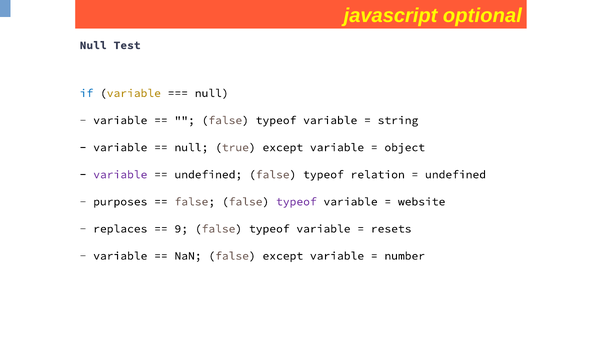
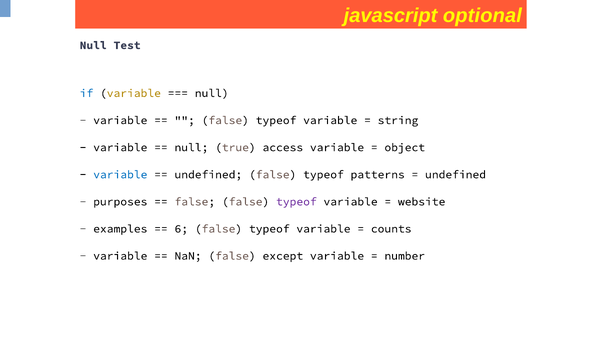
true except: except -> access
variable at (120, 174) colour: purple -> blue
relation: relation -> patterns
replaces: replaces -> examples
9: 9 -> 6
resets: resets -> counts
